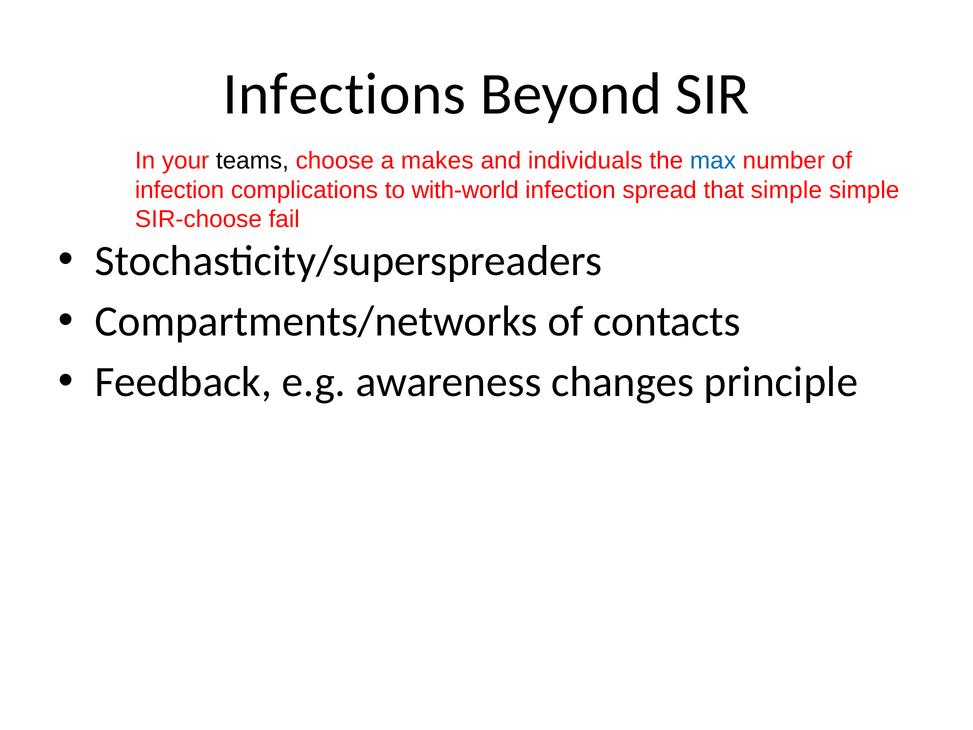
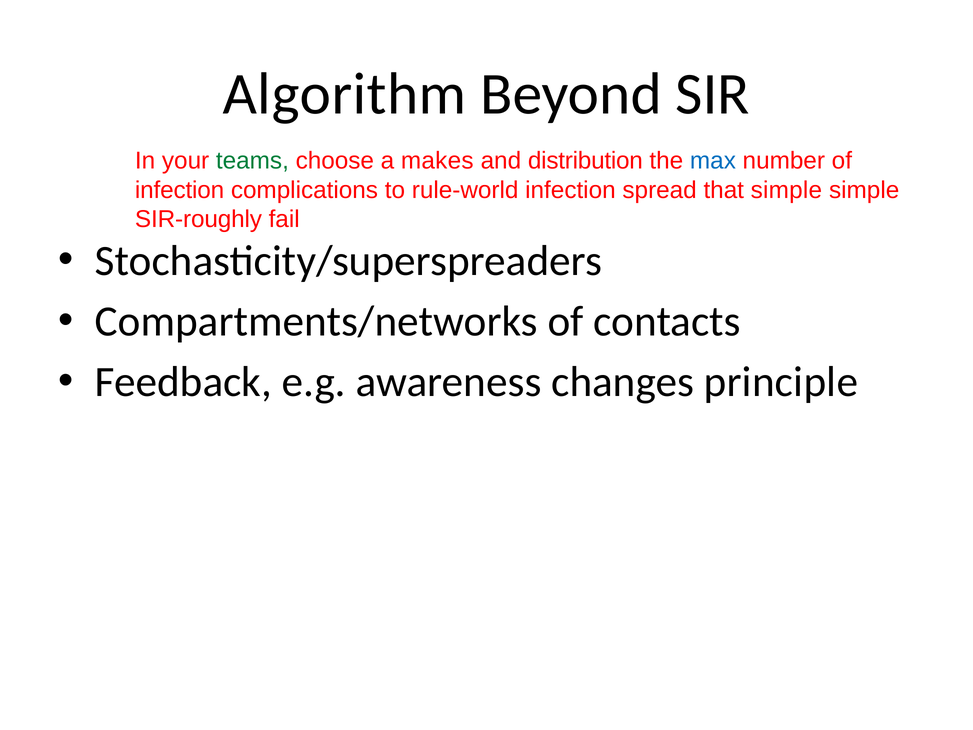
Infections: Infections -> Algorithm
teams colour: black -> green
individuals: individuals -> distribution
with-world: with-world -> rule-world
SIR-choose: SIR-choose -> SIR-roughly
